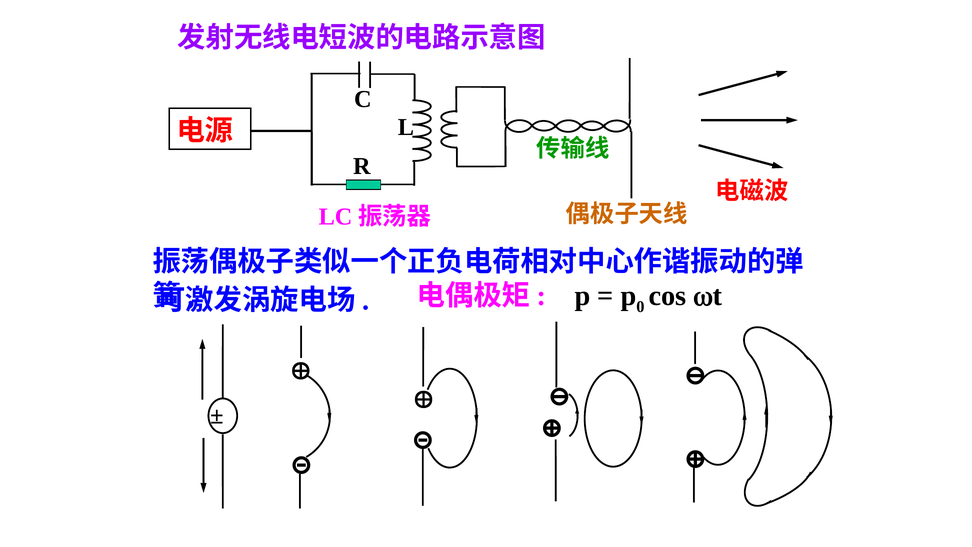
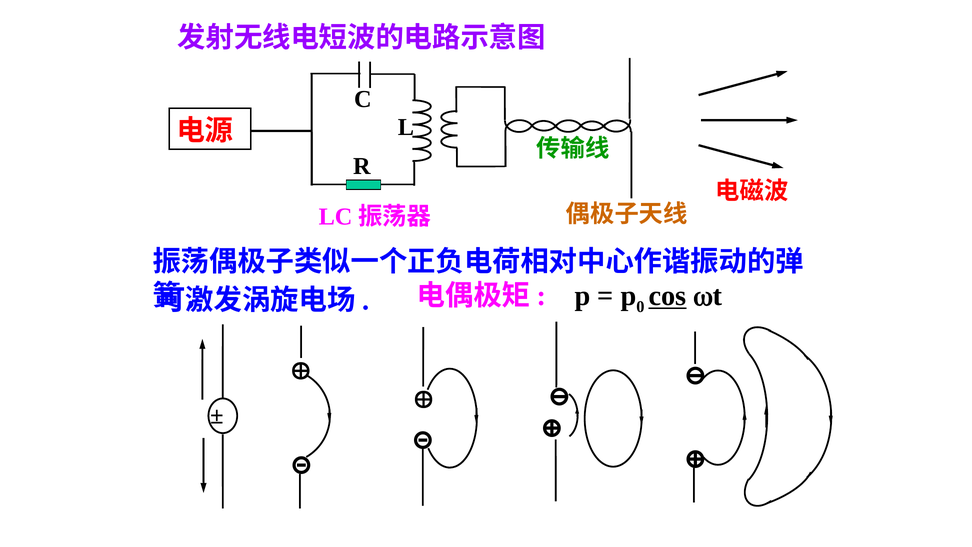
cos underline: none -> present
